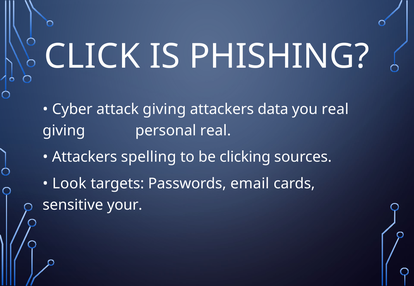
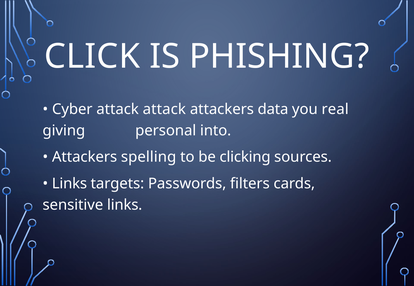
attack giving: giving -> attack
personal real: real -> into
Look at (69, 184): Look -> Links
email: email -> filters
sensitive your: your -> links
